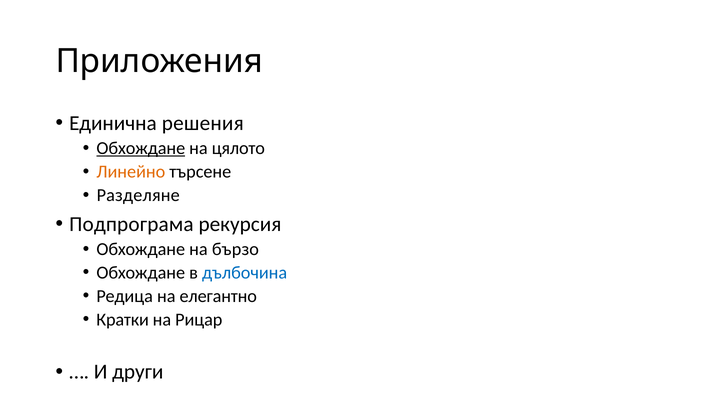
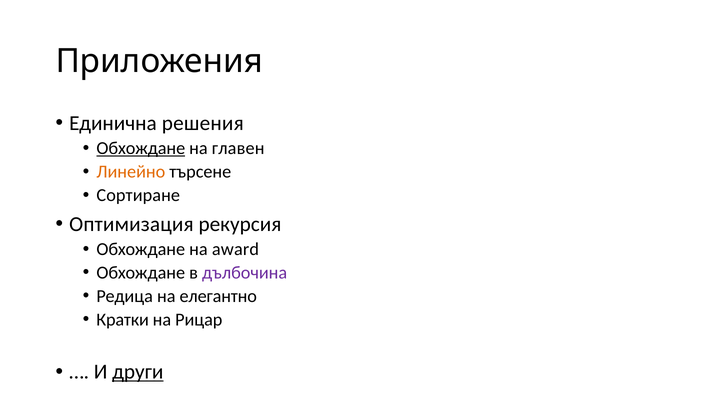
цялото: цялото -> главен
Разделяне: Разделяне -> Сортиране
Подпрограма: Подпрограма -> Оптимизация
бързо: бързо -> award
дълбочина colour: blue -> purple
други underline: none -> present
